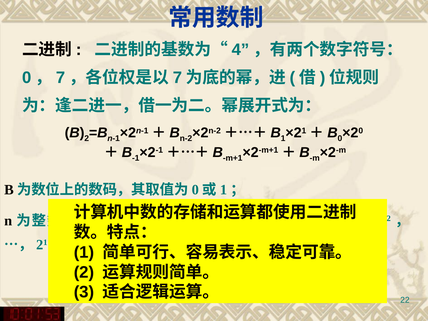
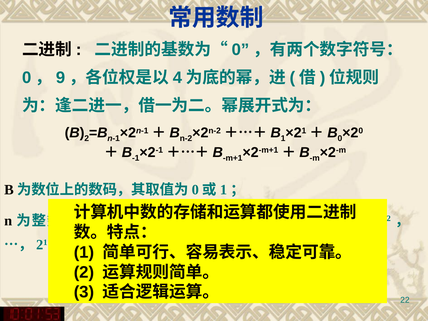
4 at (240, 50): 4 -> 0
7 at (60, 78): 7 -> 9
7 at (177, 78): 7 -> 4
